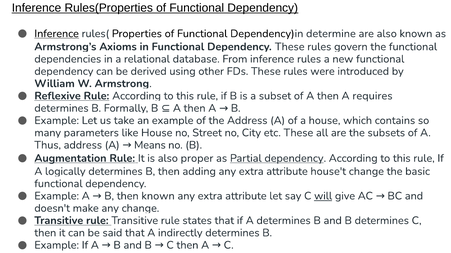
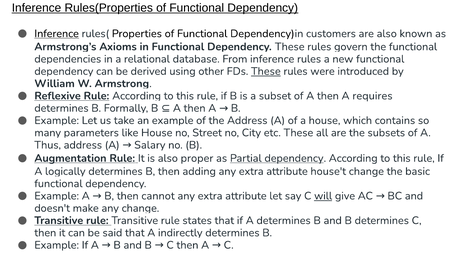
determine: determine -> customers
These at (266, 71) underline: none -> present
Means: Means -> Salary
known at (158, 196): known -> cannot
